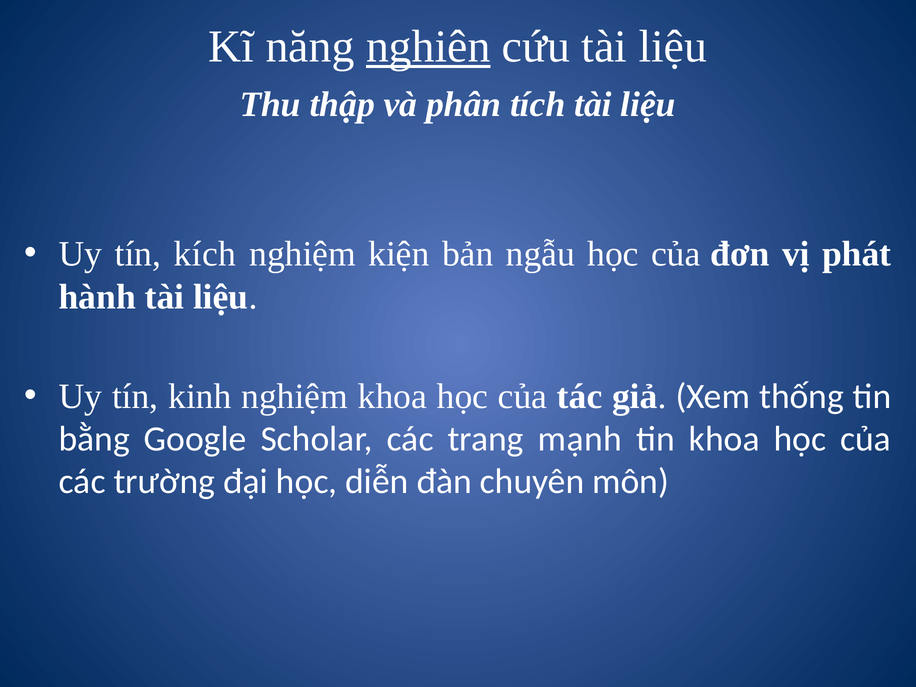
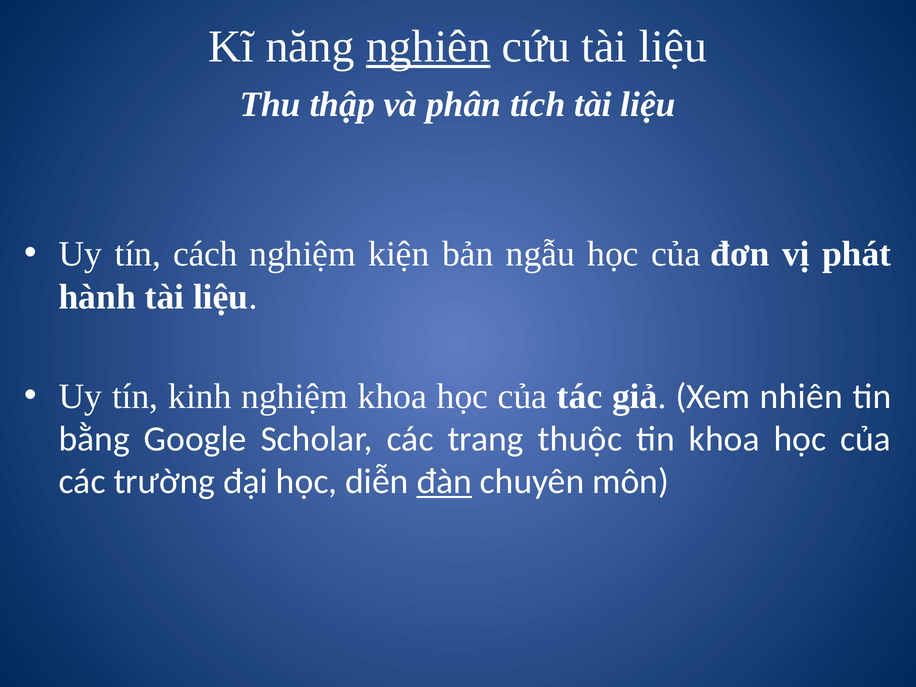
kích: kích -> cách
thống: thống -> nhiên
mạnh: mạnh -> thuộc
đàn underline: none -> present
